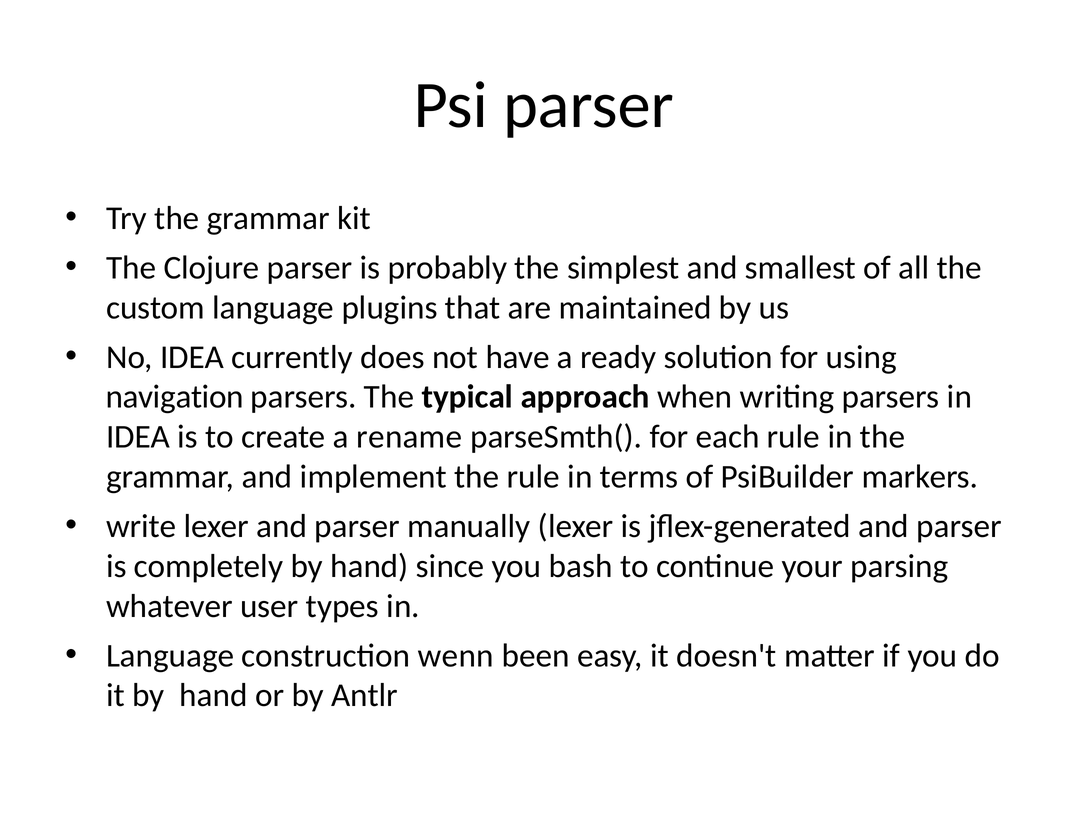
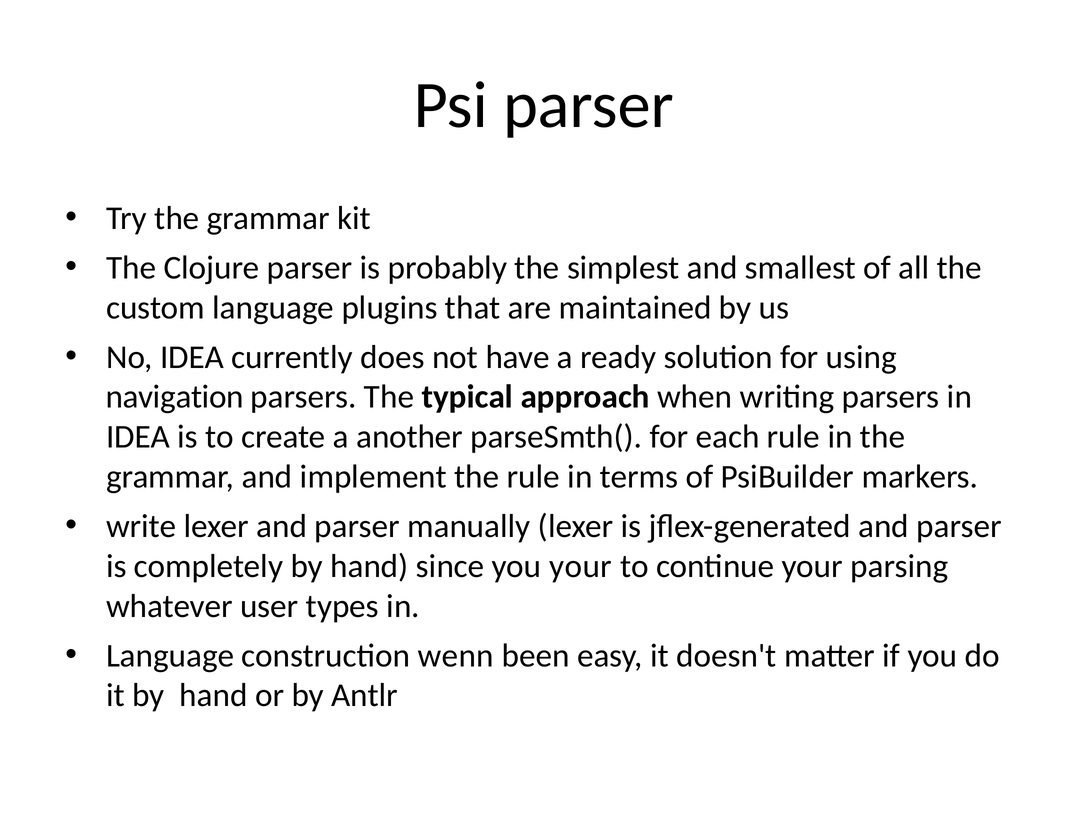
rename: rename -> another
you bash: bash -> your
